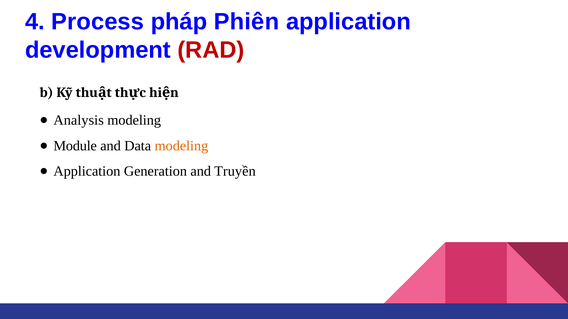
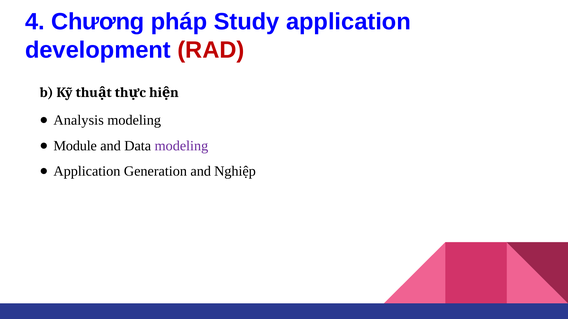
Process: Process -> Chương
Phiên: Phiên -> Study
modeling at (181, 146) colour: orange -> purple
Truyền: Truyền -> Nghiệp
